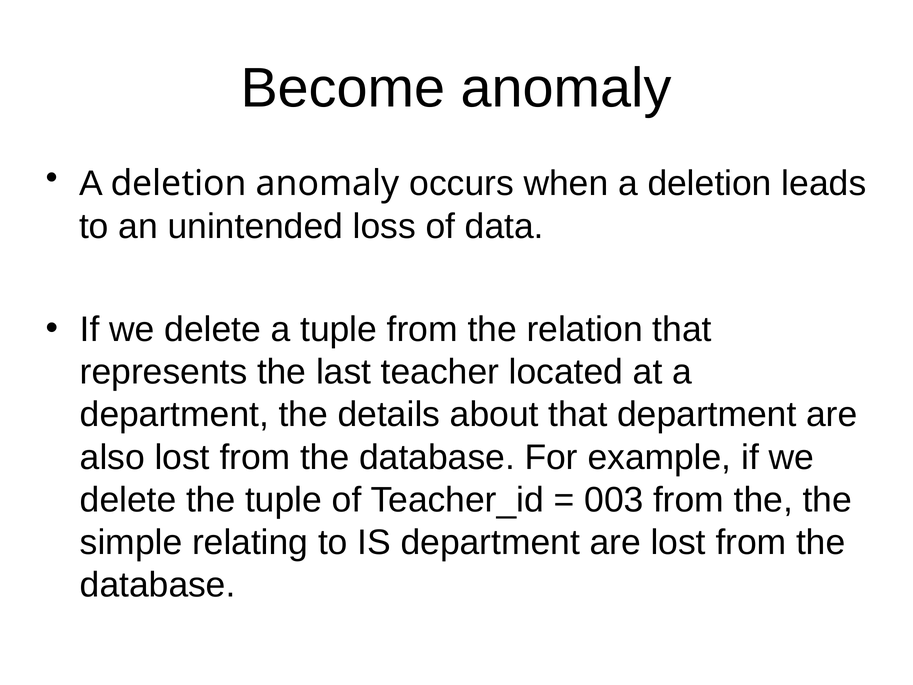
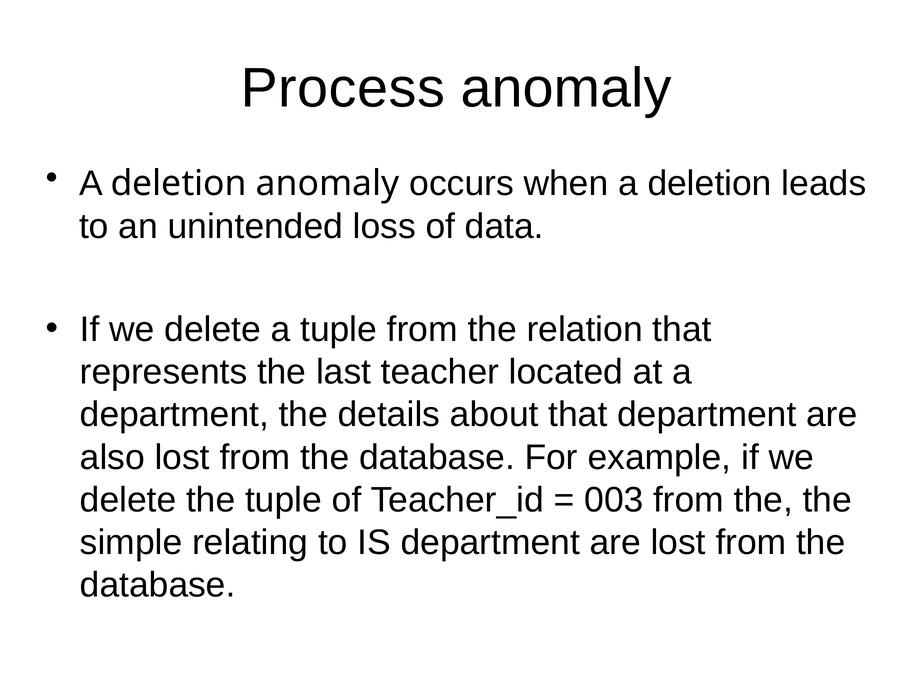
Become: Become -> Process
